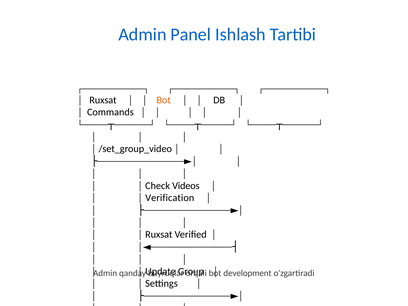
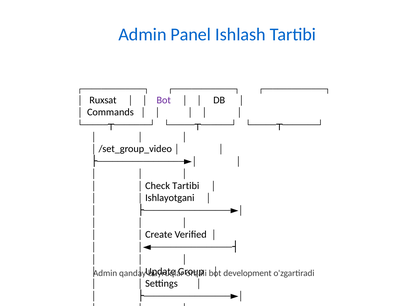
Bot at (164, 100) colour: orange -> purple
Check Videos: Videos -> Tartibi
Verification: Verification -> Ishlayotgani
Ruxsat at (159, 235): Ruxsat -> Create
